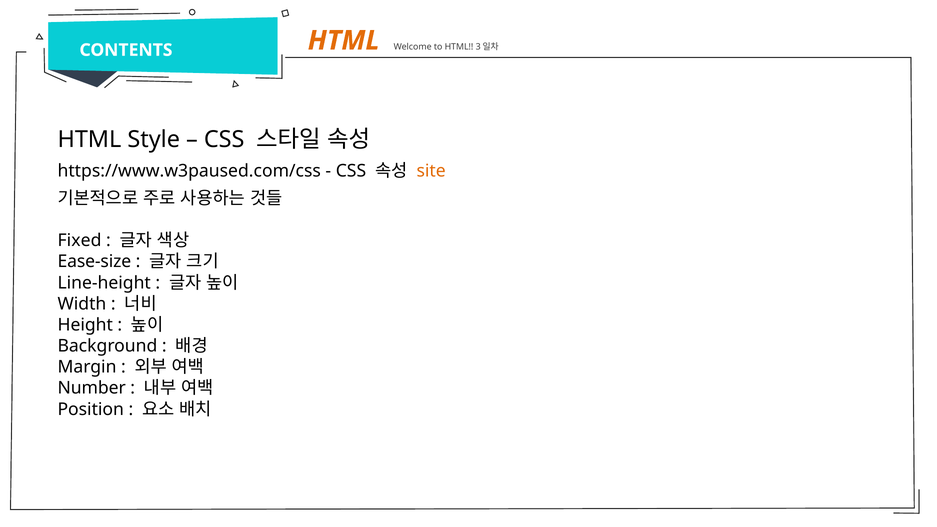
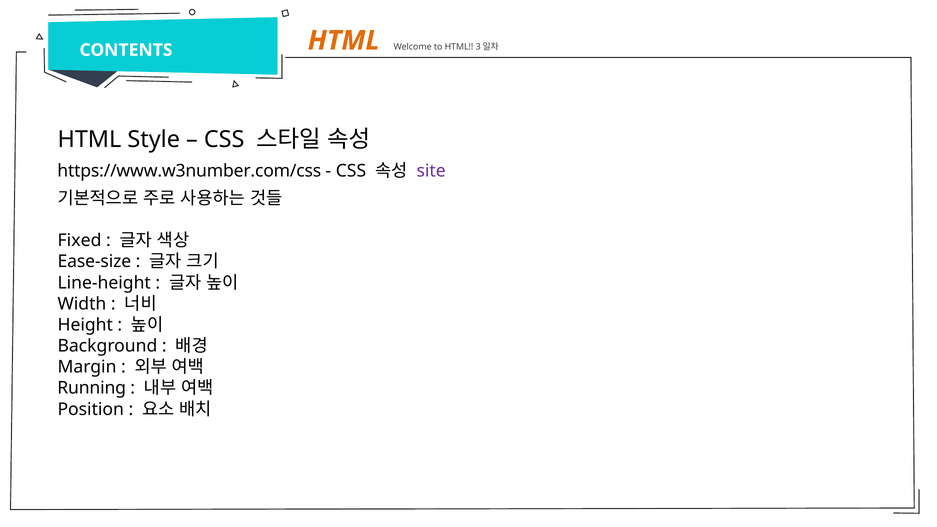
https://www.w3paused.com/css: https://www.w3paused.com/css -> https://www.w3number.com/css
site colour: orange -> purple
Number: Number -> Running
